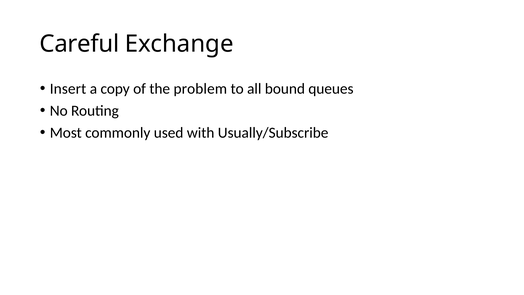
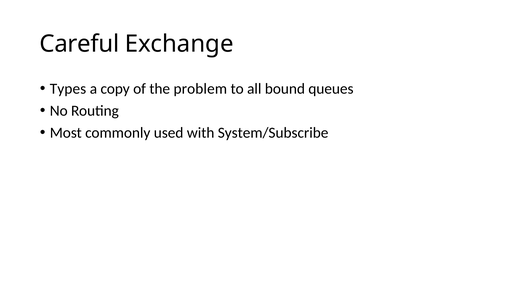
Insert: Insert -> Types
Usually/Subscribe: Usually/Subscribe -> System/Subscribe
